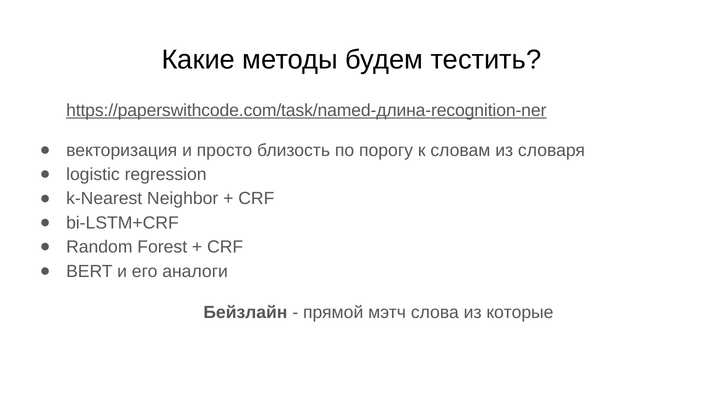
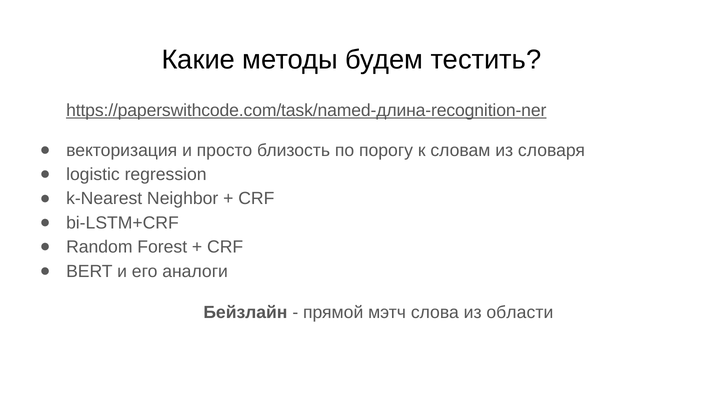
которые: которые -> области
